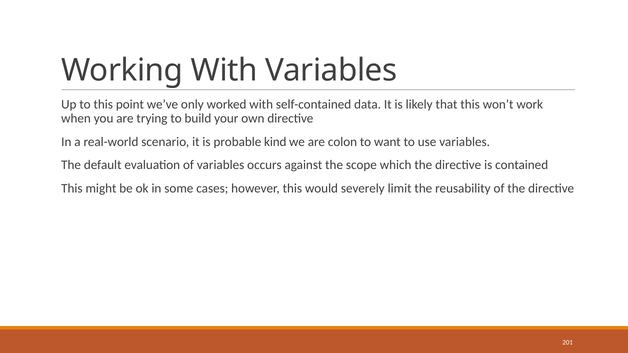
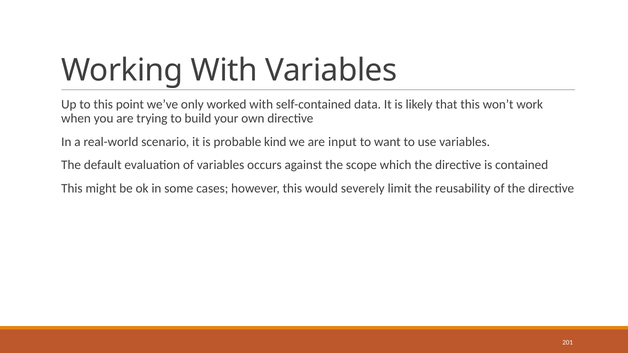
colon: colon -> input
